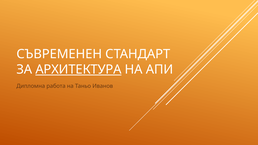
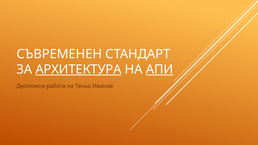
АПИ underline: none -> present
